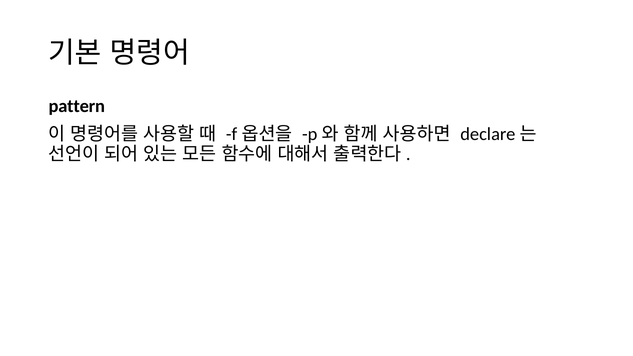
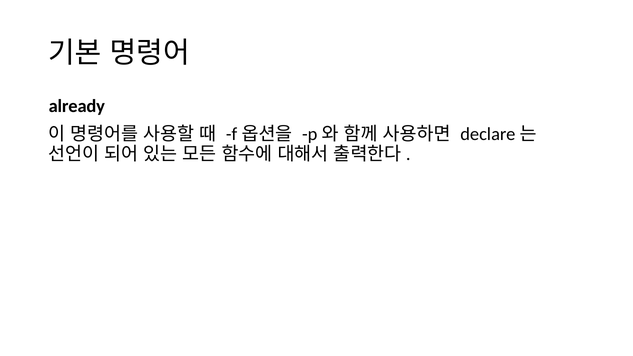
pattern: pattern -> already
